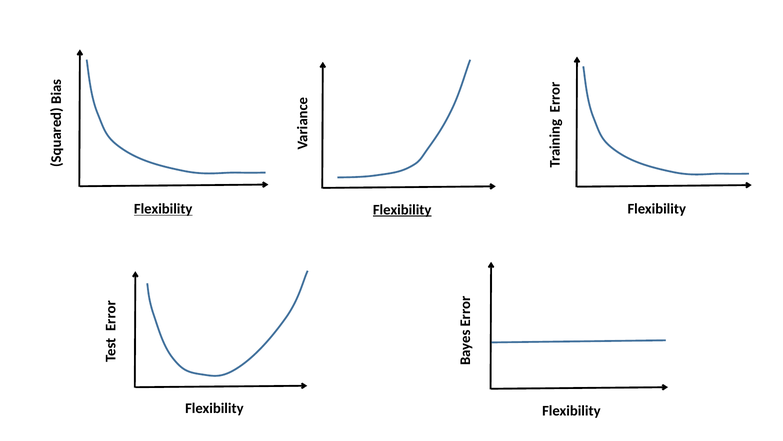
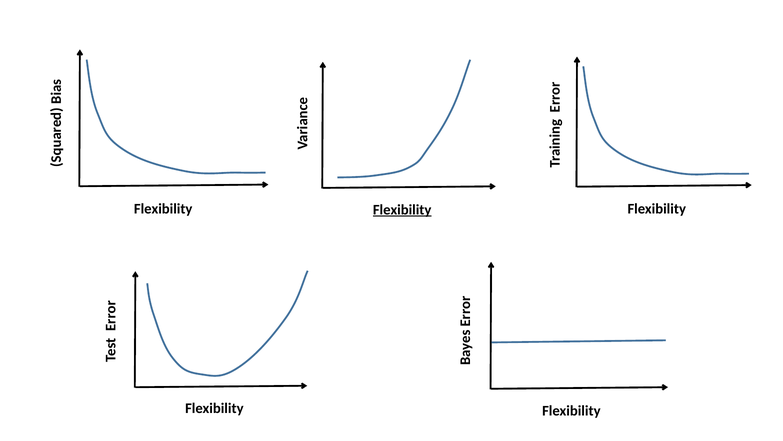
Flexibility at (163, 209) underline: present -> none
